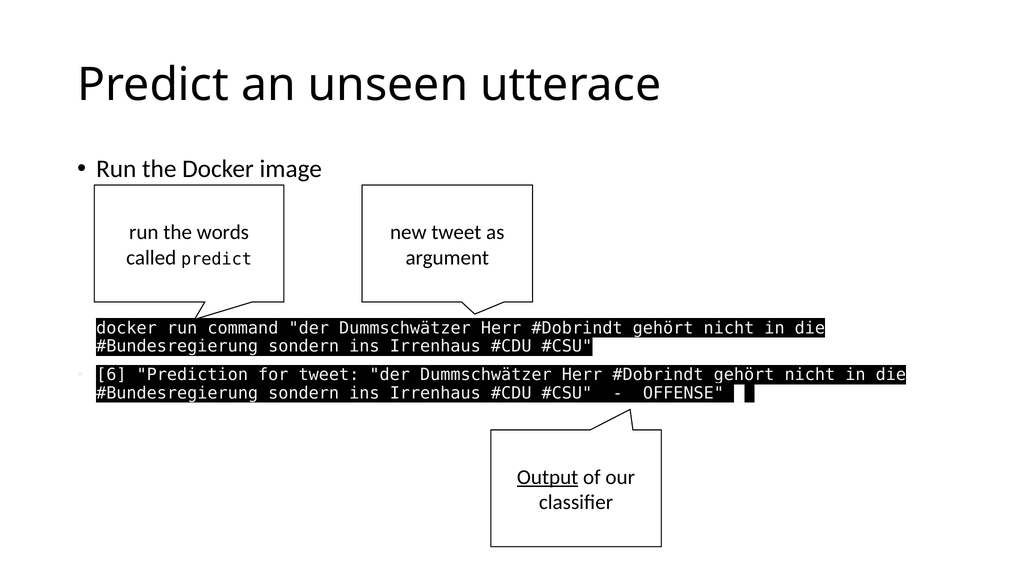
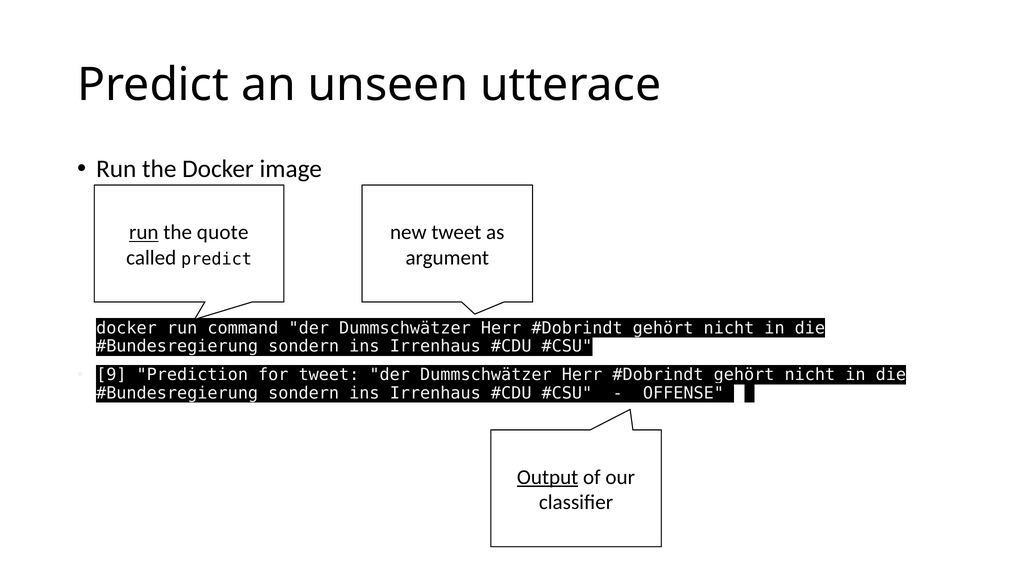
run at (144, 232) underline: none -> present
words: words -> quote
6: 6 -> 9
